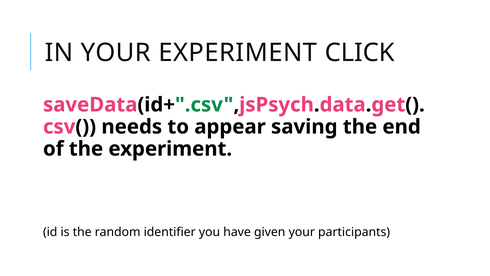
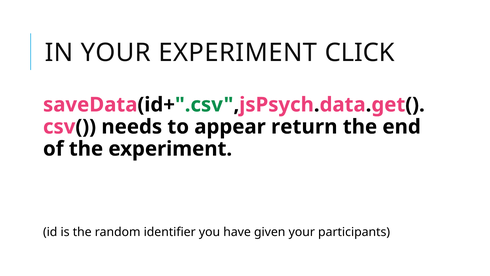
saving: saving -> return
